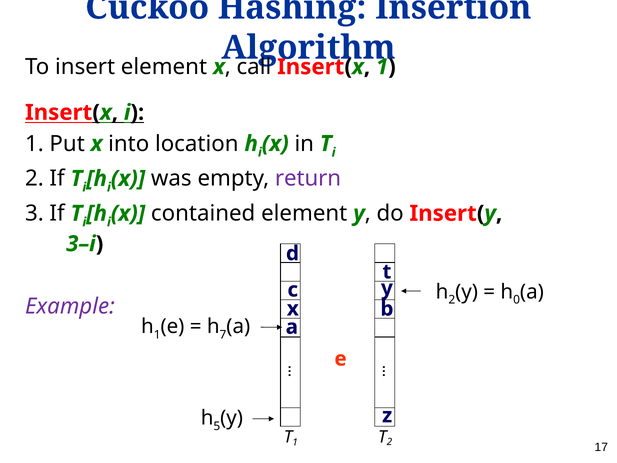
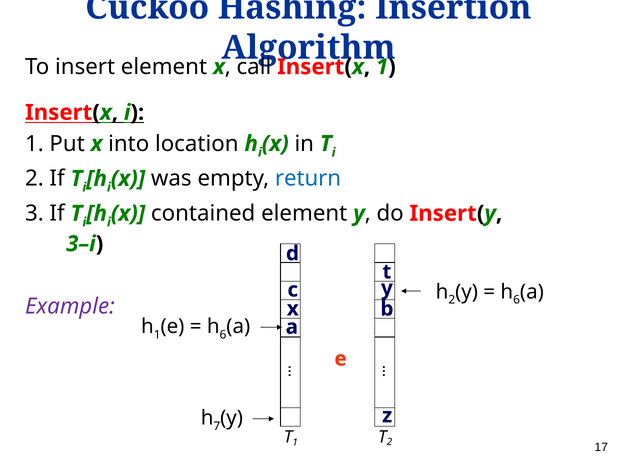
return colour: purple -> blue
0 at (517, 300): 0 -> 6
7 at (223, 334): 7 -> 6
5: 5 -> 7
